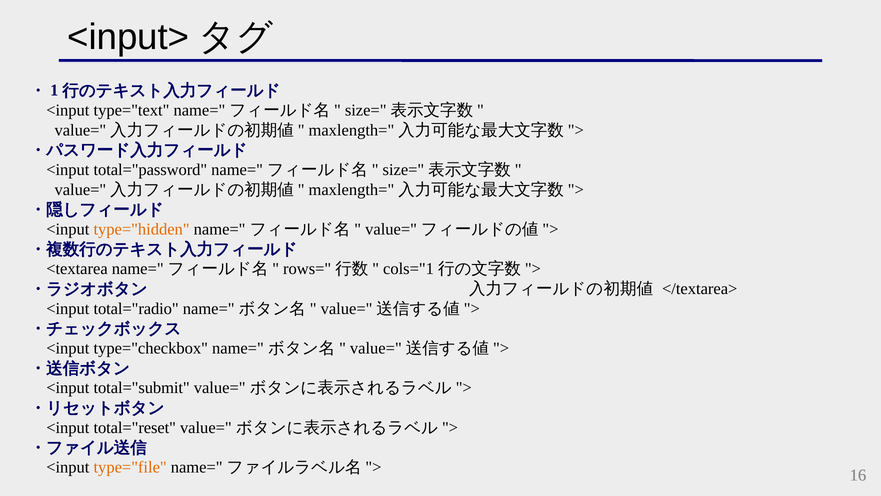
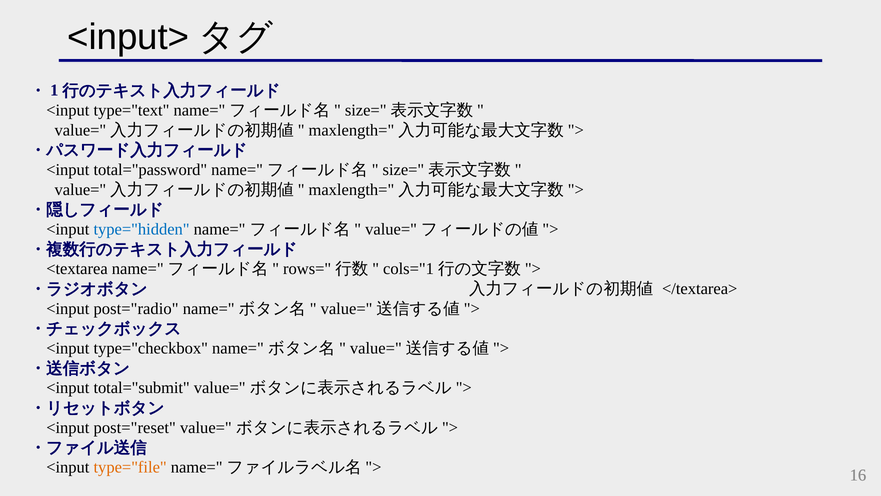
type="hidden colour: orange -> blue
total="radio: total="radio -> post="radio
total="reset: total="reset -> post="reset
